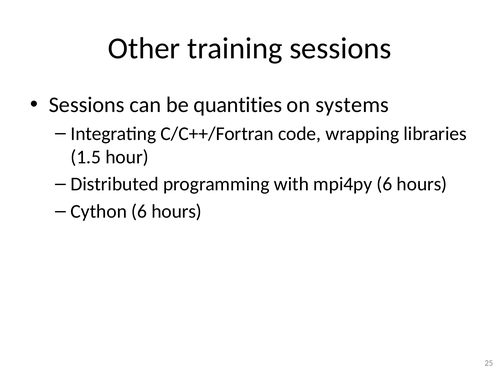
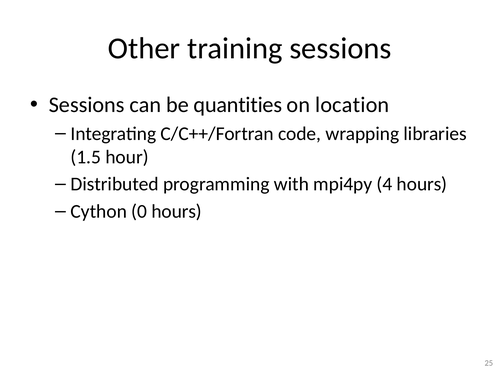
systems: systems -> location
mpi4py 6: 6 -> 4
Cython 6: 6 -> 0
